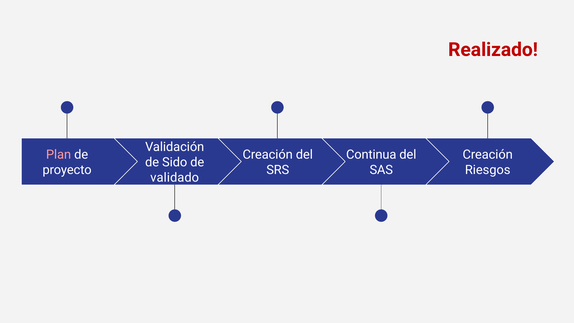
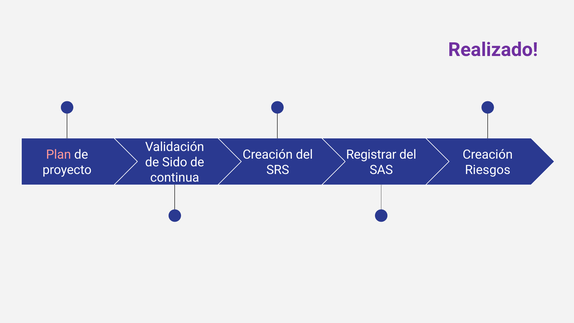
Realizado colour: red -> purple
Continua: Continua -> Registrar
validado: validado -> continua
